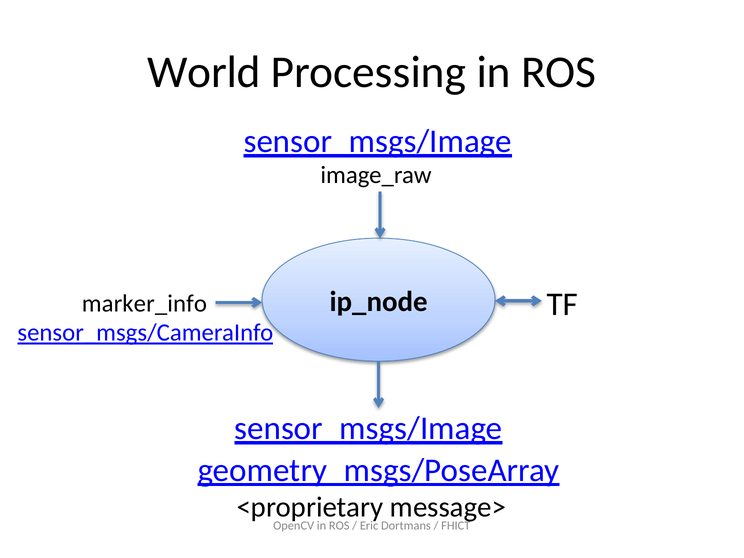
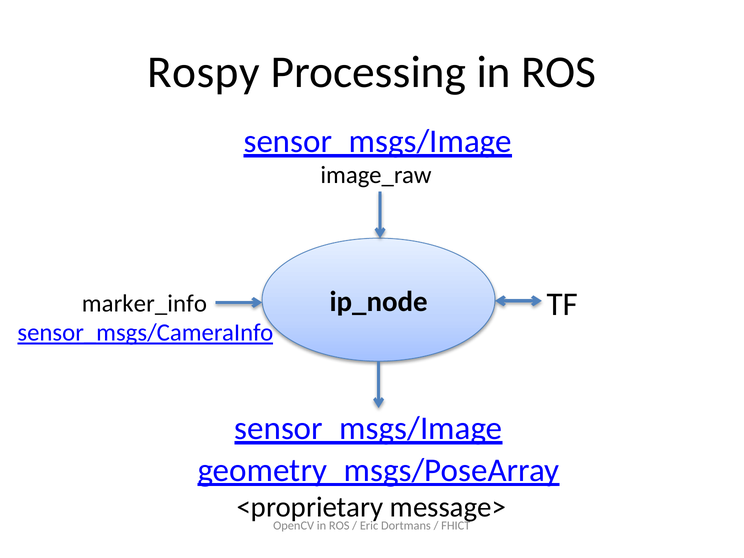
World: World -> Rospy
